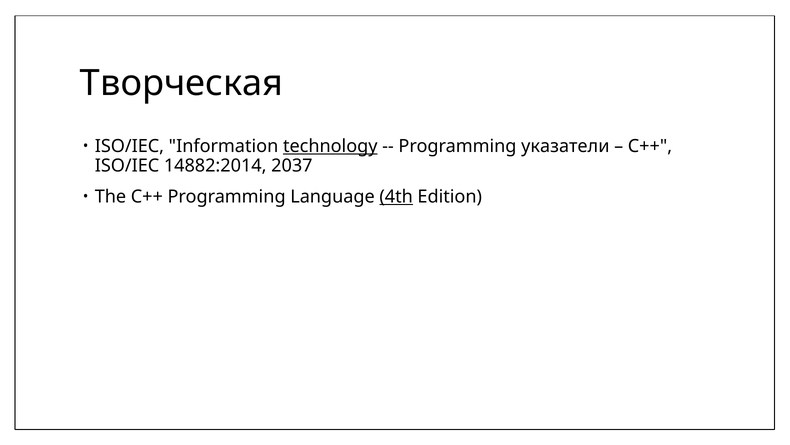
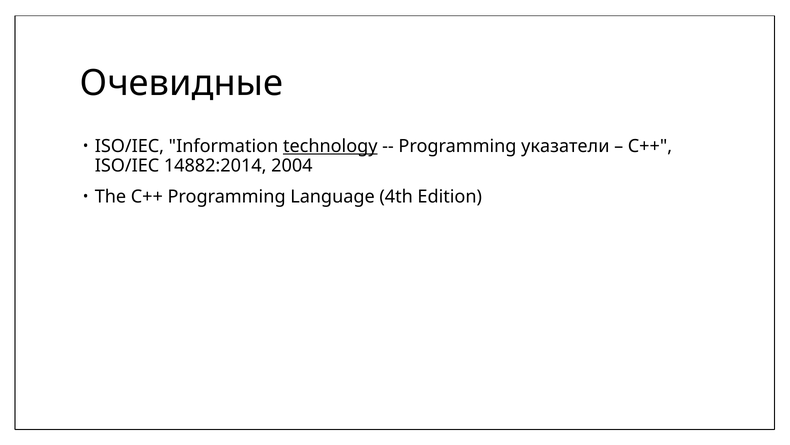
Творческая: Творческая -> Очевидные
2037: 2037 -> 2004
4th underline: present -> none
